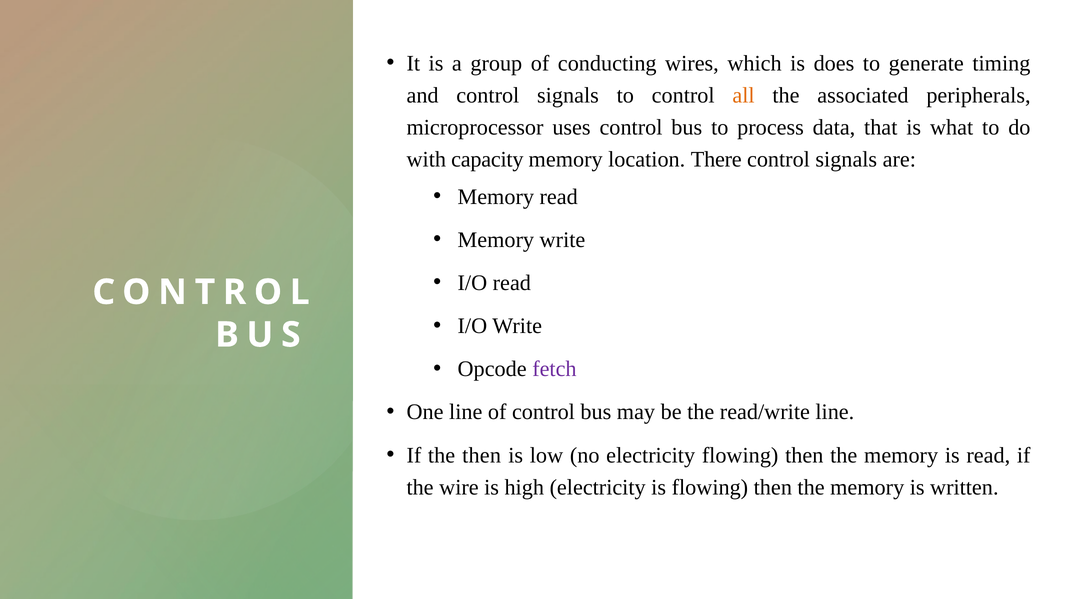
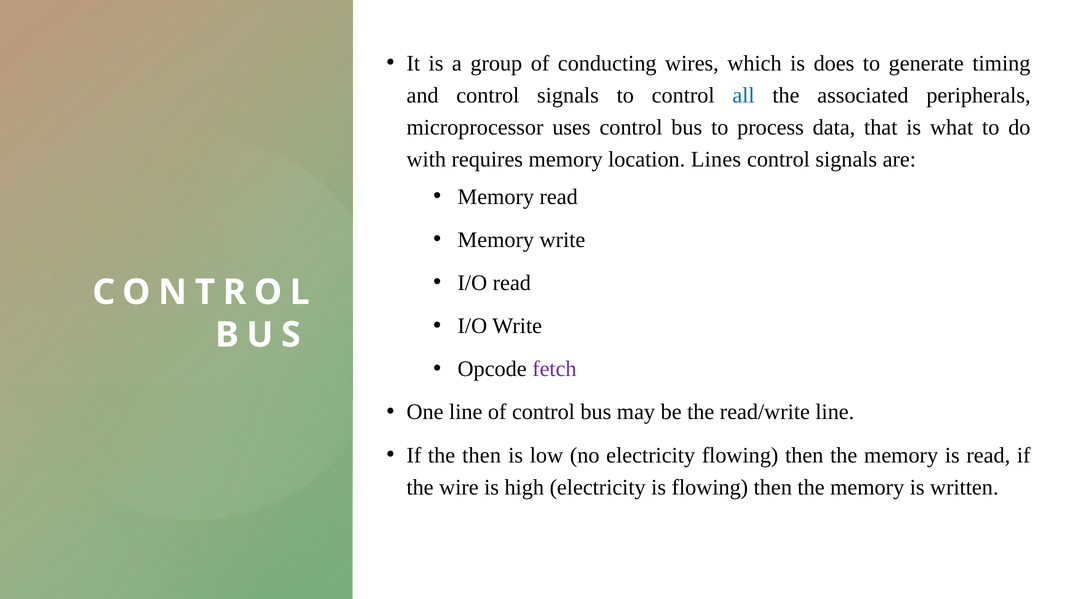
all colour: orange -> blue
capacity: capacity -> requires
There: There -> Lines
